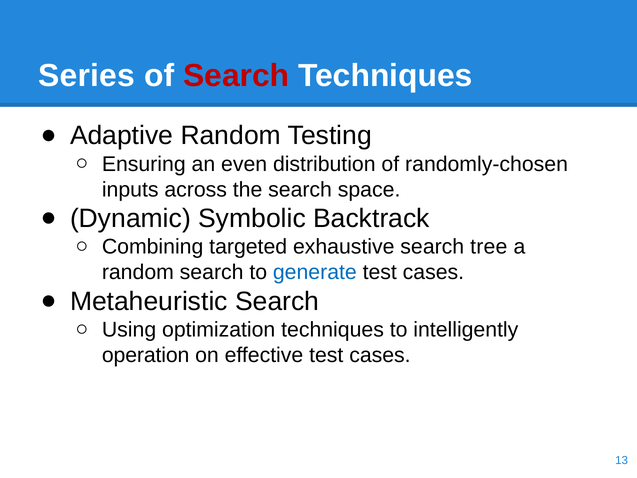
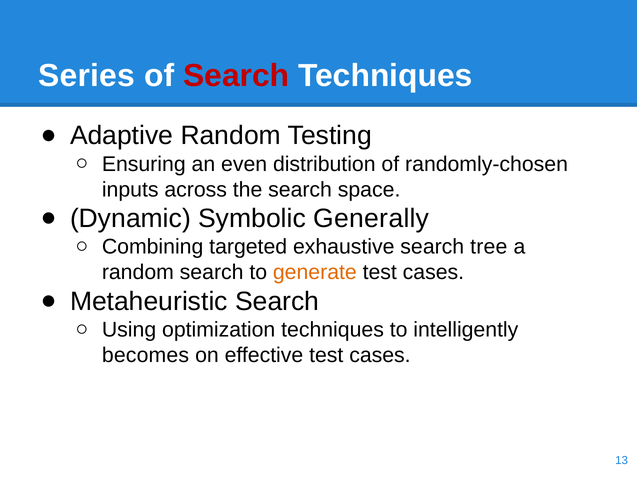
Backtrack: Backtrack -> Generally
generate colour: blue -> orange
operation: operation -> becomes
